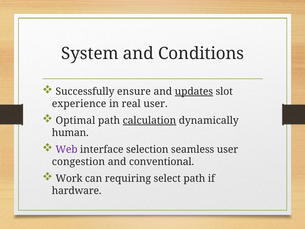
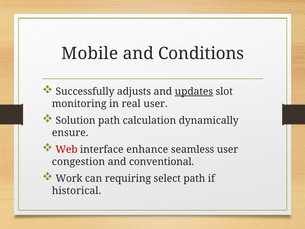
System: System -> Mobile
ensure: ensure -> adjusts
experience: experience -> monitoring
Optimal: Optimal -> Solution
calculation underline: present -> none
human: human -> ensure
Web colour: purple -> red
selection: selection -> enhance
hardware: hardware -> historical
